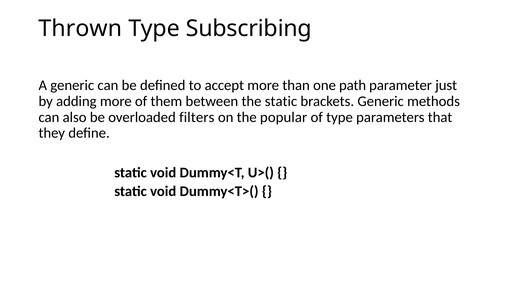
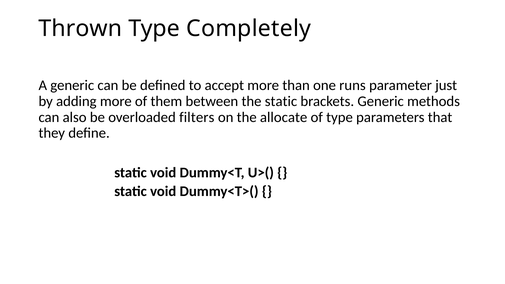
Subscribing: Subscribing -> Completely
path: path -> runs
popular: popular -> allocate
